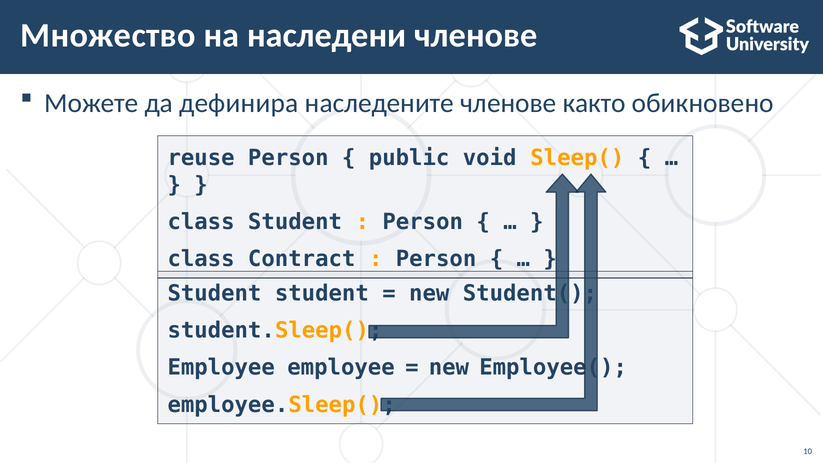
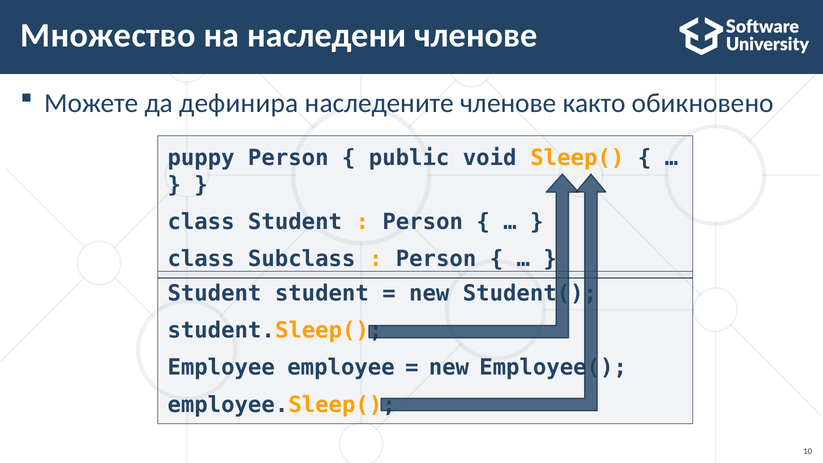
reuse: reuse -> puppy
Contract: Contract -> Subclass
